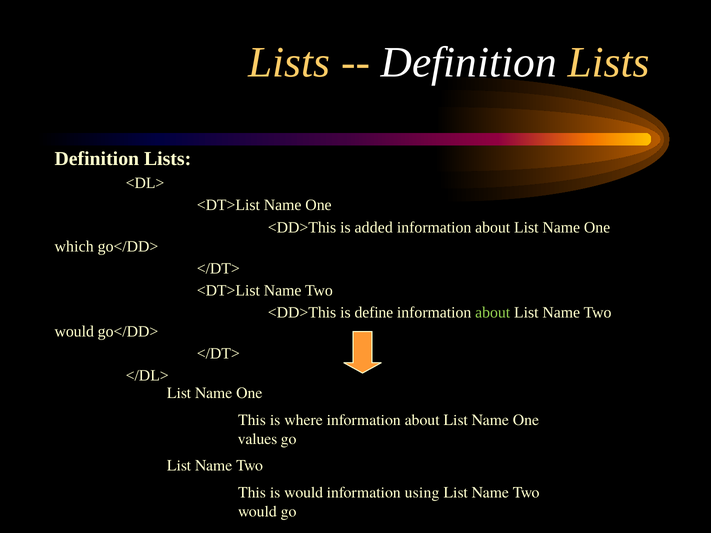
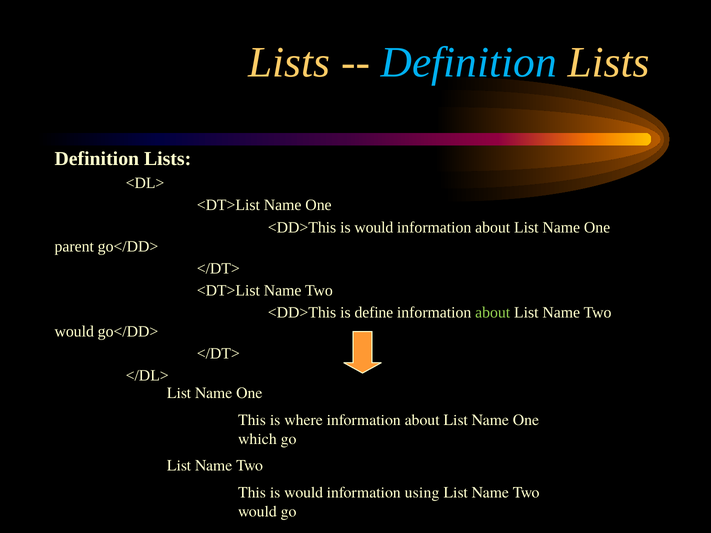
Definition at (469, 62) colour: white -> light blue
<DD>This is added: added -> would
which: which -> parent
values: values -> which
